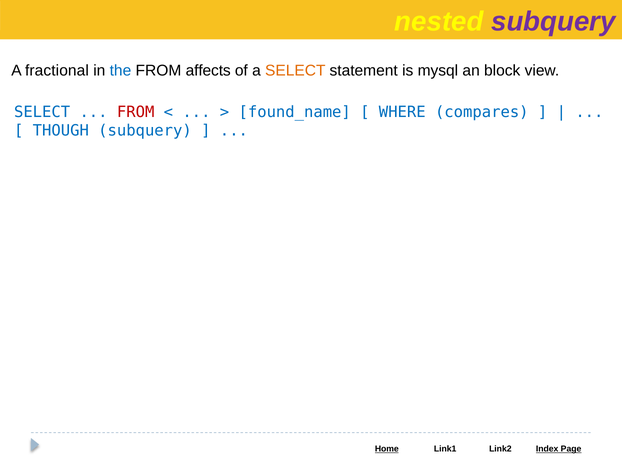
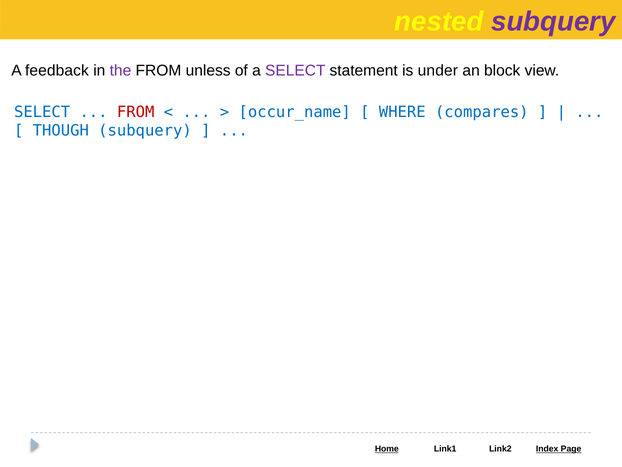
fractional: fractional -> feedback
the colour: blue -> purple
affects: affects -> unless
SELECT at (295, 70) colour: orange -> purple
mysql: mysql -> under
found_name: found_name -> occur_name
